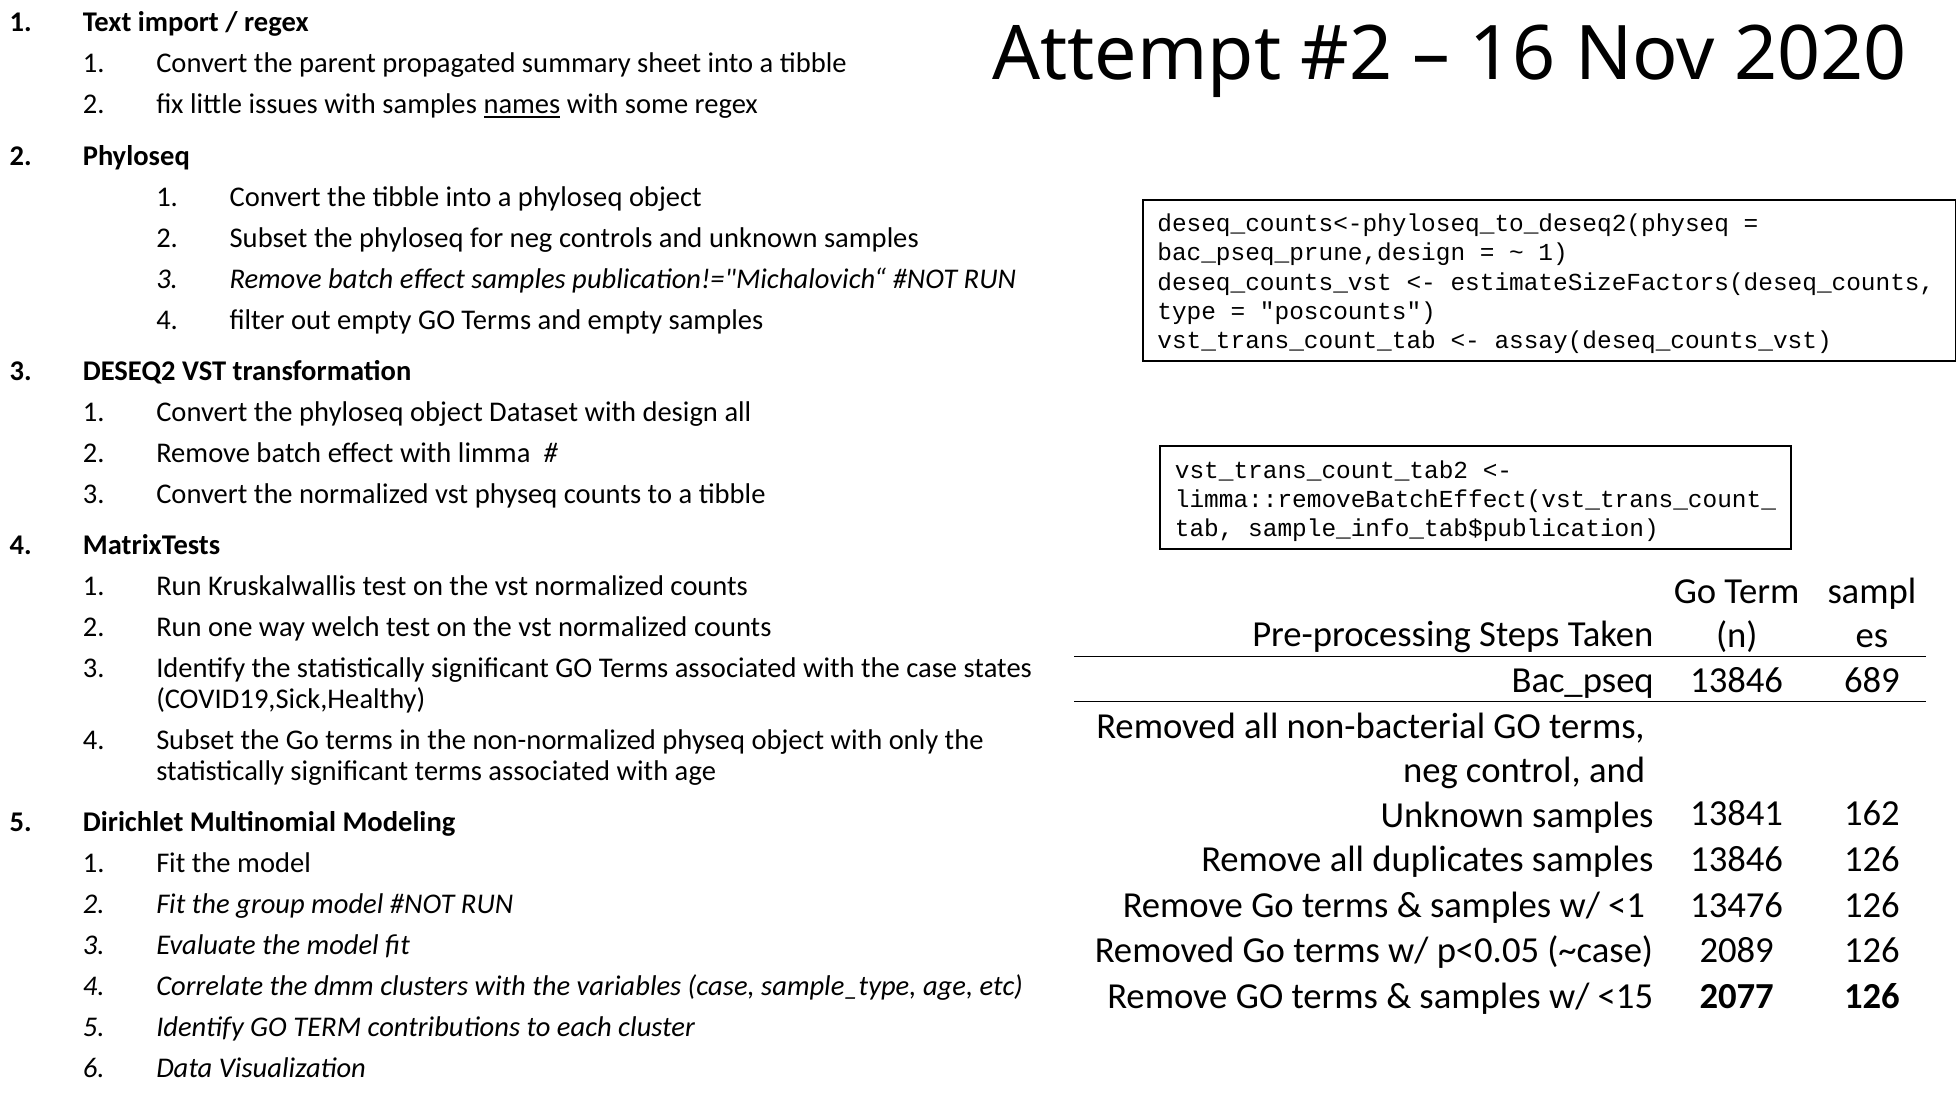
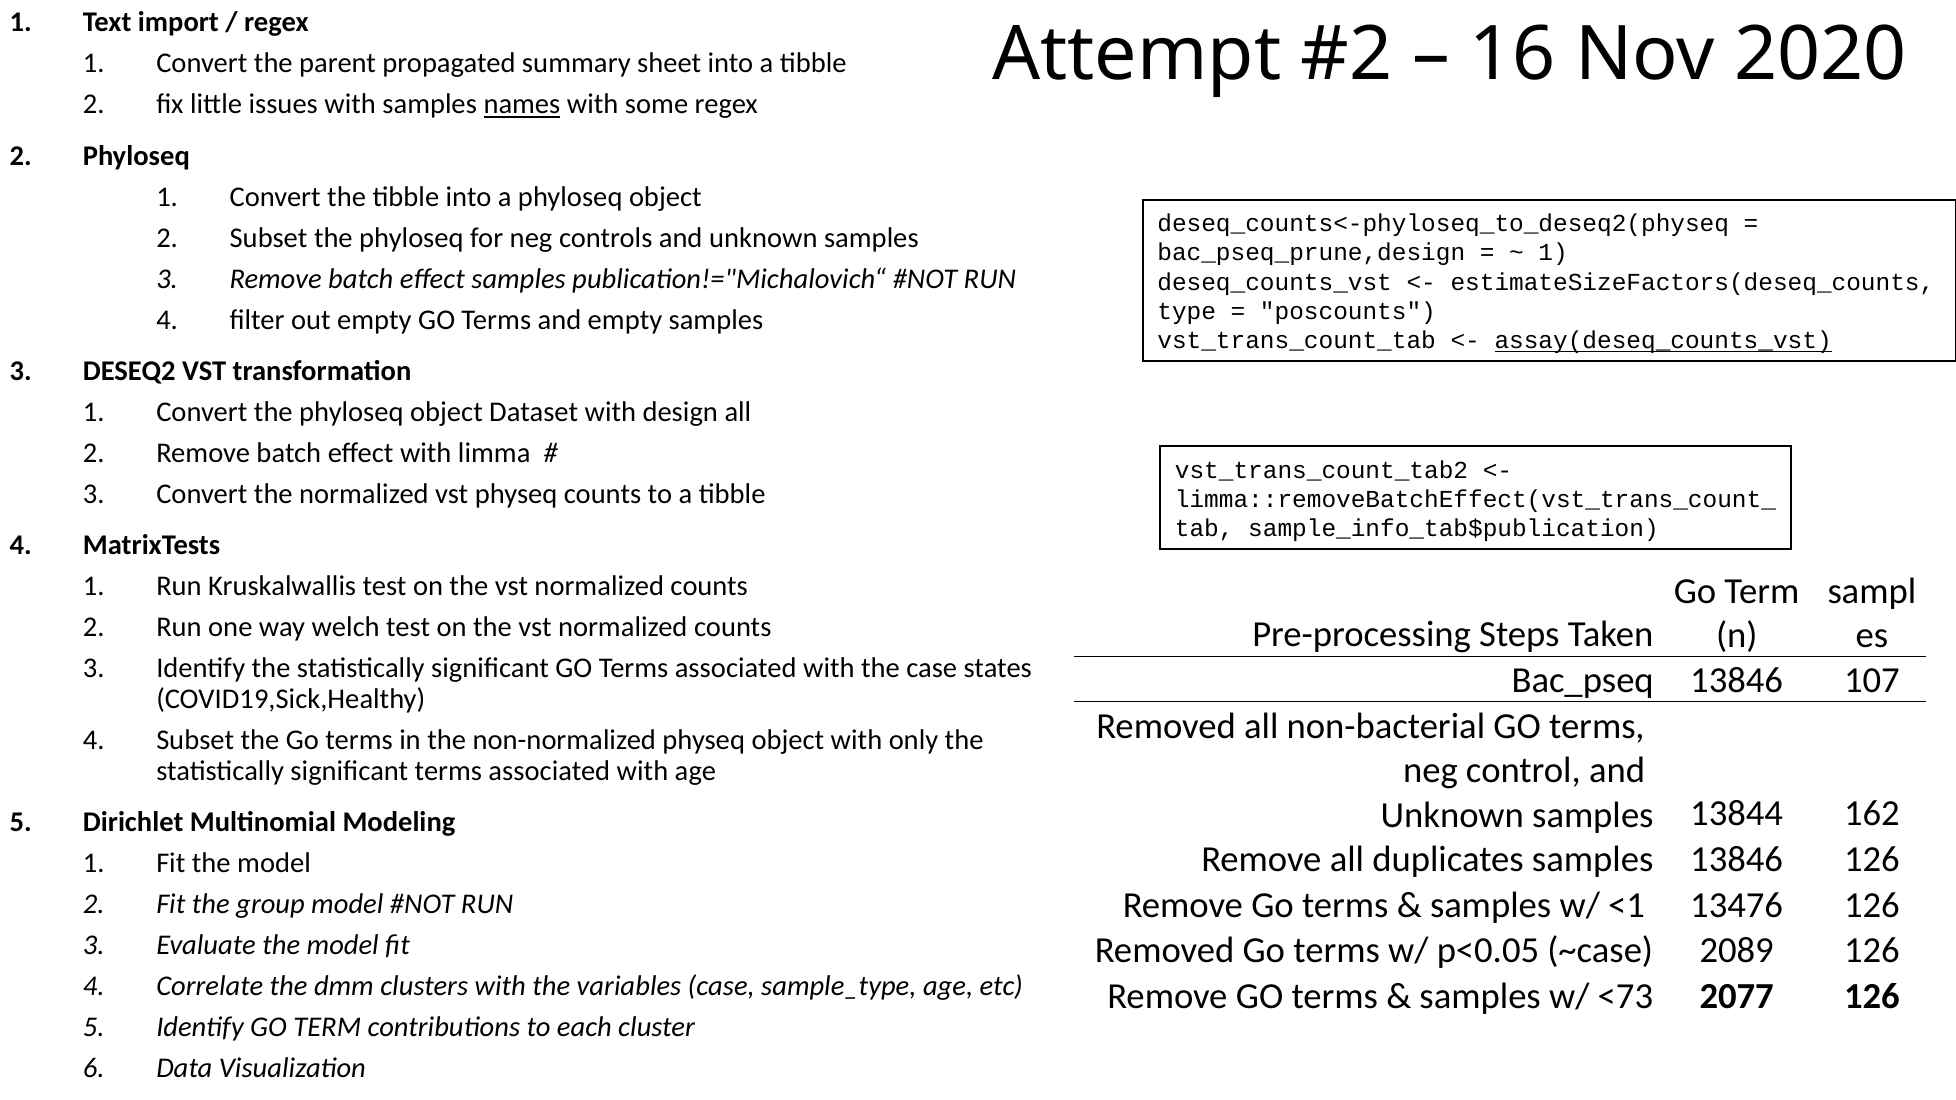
assay(deseq_counts_vst underline: none -> present
689: 689 -> 107
13841: 13841 -> 13844
<15: <15 -> <73
